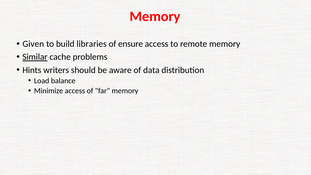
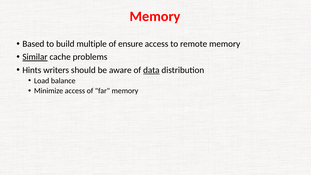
Given: Given -> Based
libraries: libraries -> multiple
data underline: none -> present
